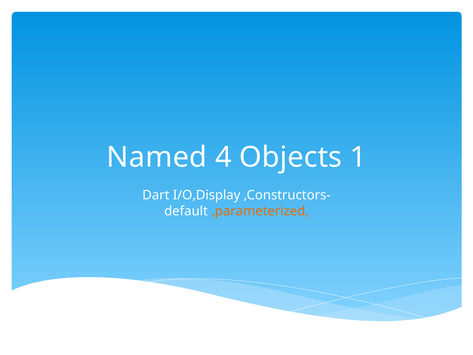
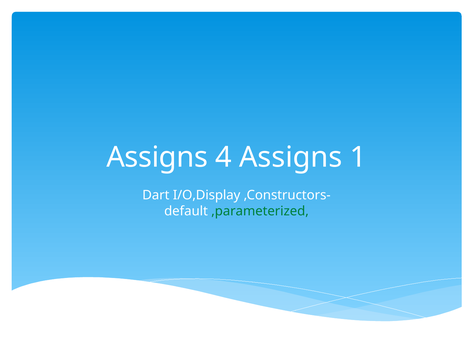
Named at (157, 157): Named -> Assigns
4 Objects: Objects -> Assigns
,parameterized colour: orange -> green
